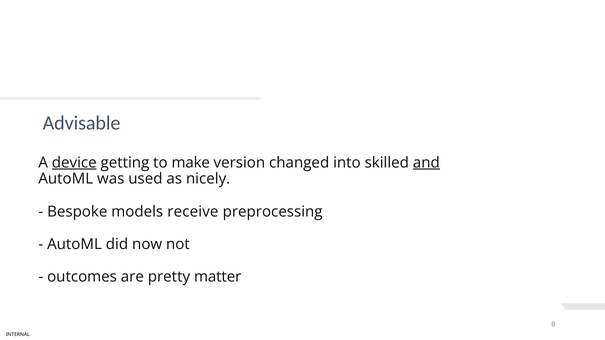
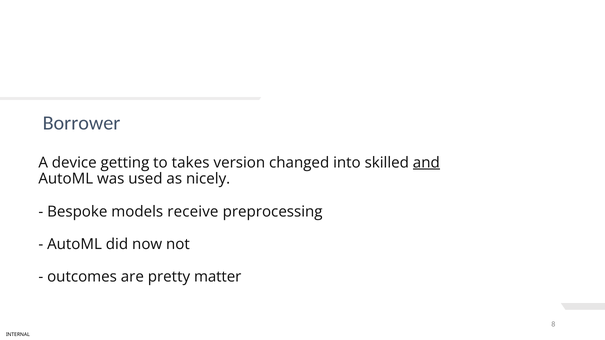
Advisable: Advisable -> Borrower
device underline: present -> none
make: make -> takes
